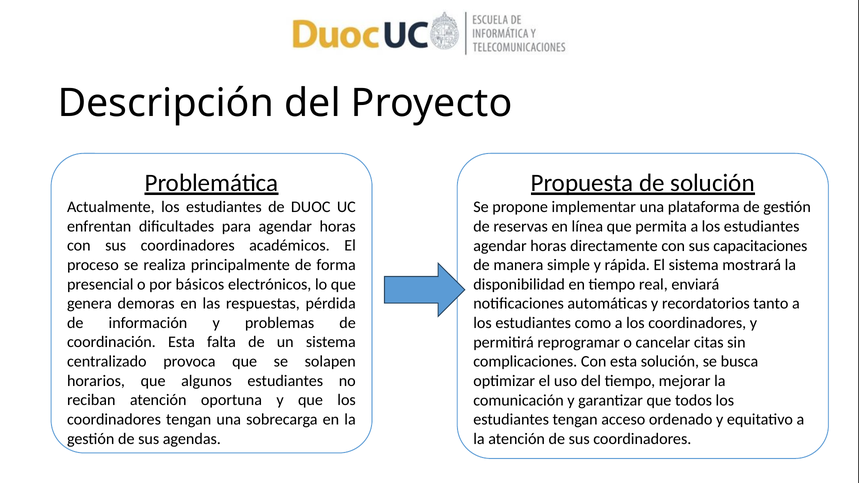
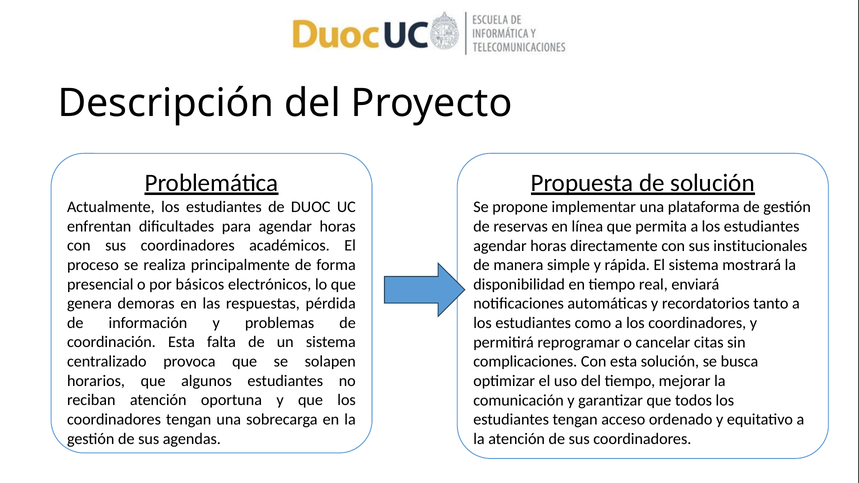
capacitaciones: capacitaciones -> institucionales
